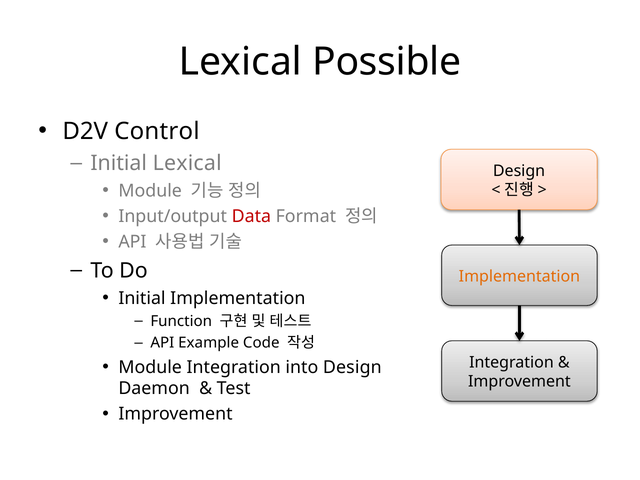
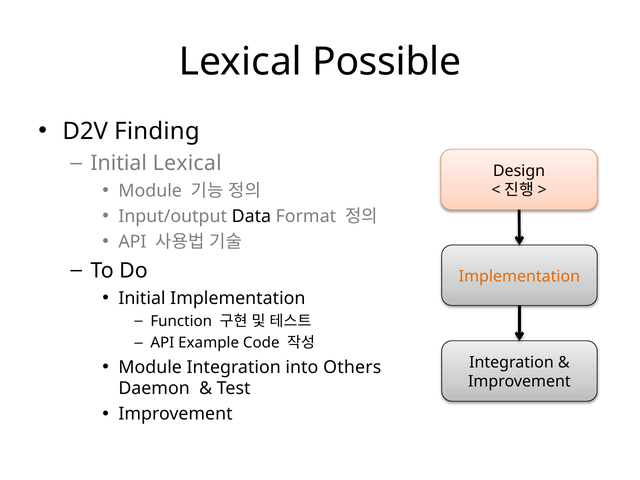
Control: Control -> Finding
Data colour: red -> black
into Design: Design -> Others
